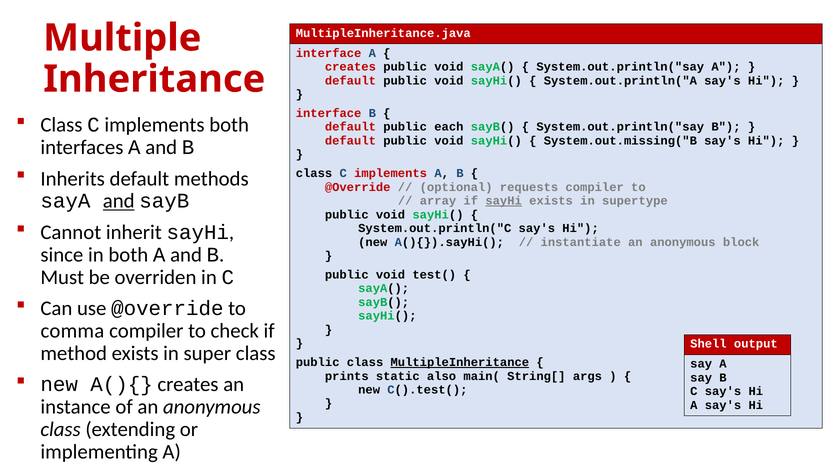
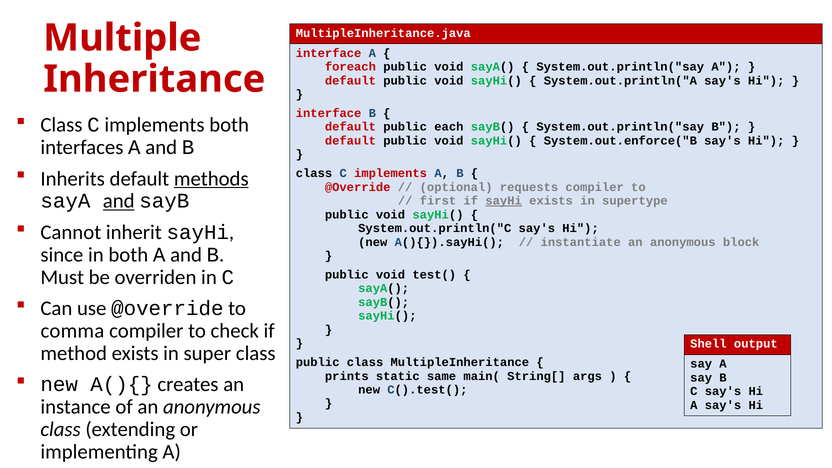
creates at (350, 67): creates -> foreach
System.out.missing("B: System.out.missing("B -> System.out.enforce("B
methods underline: none -> present
array: array -> first
MultipleInheritance underline: present -> none
also: also -> same
